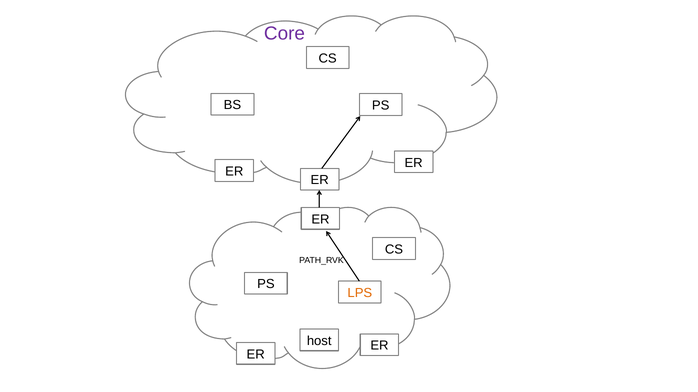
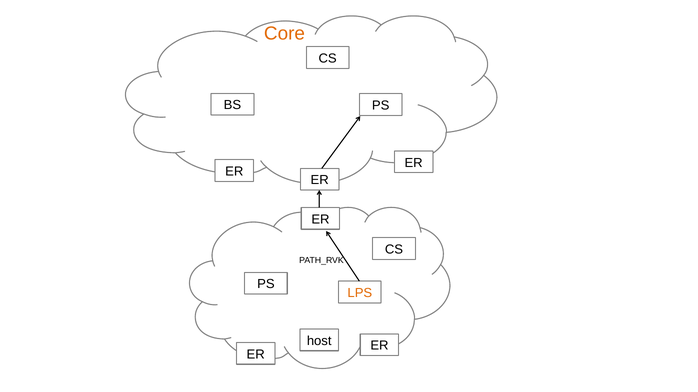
Core colour: purple -> orange
